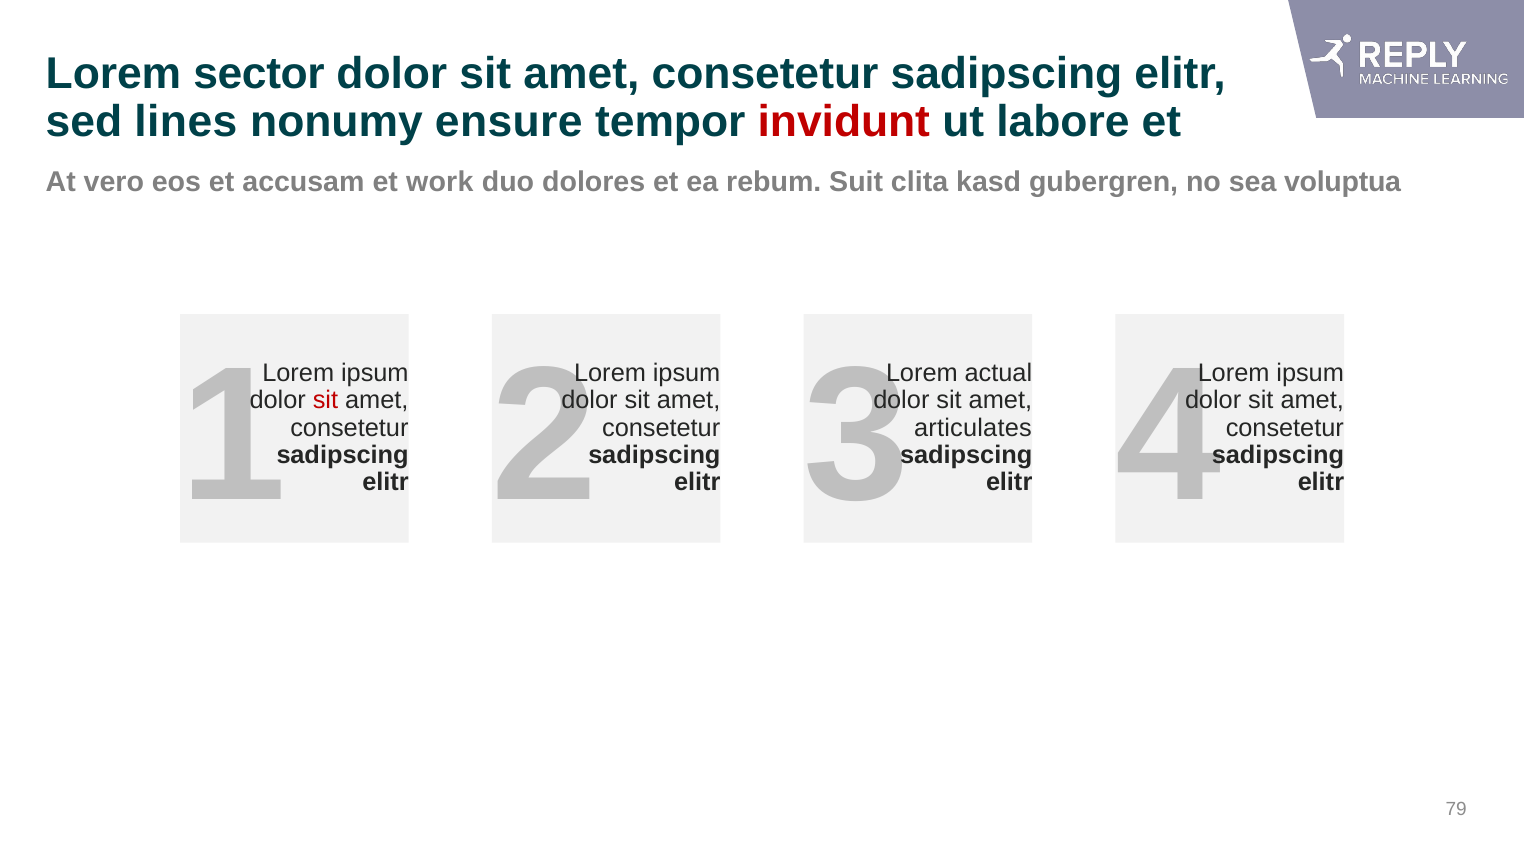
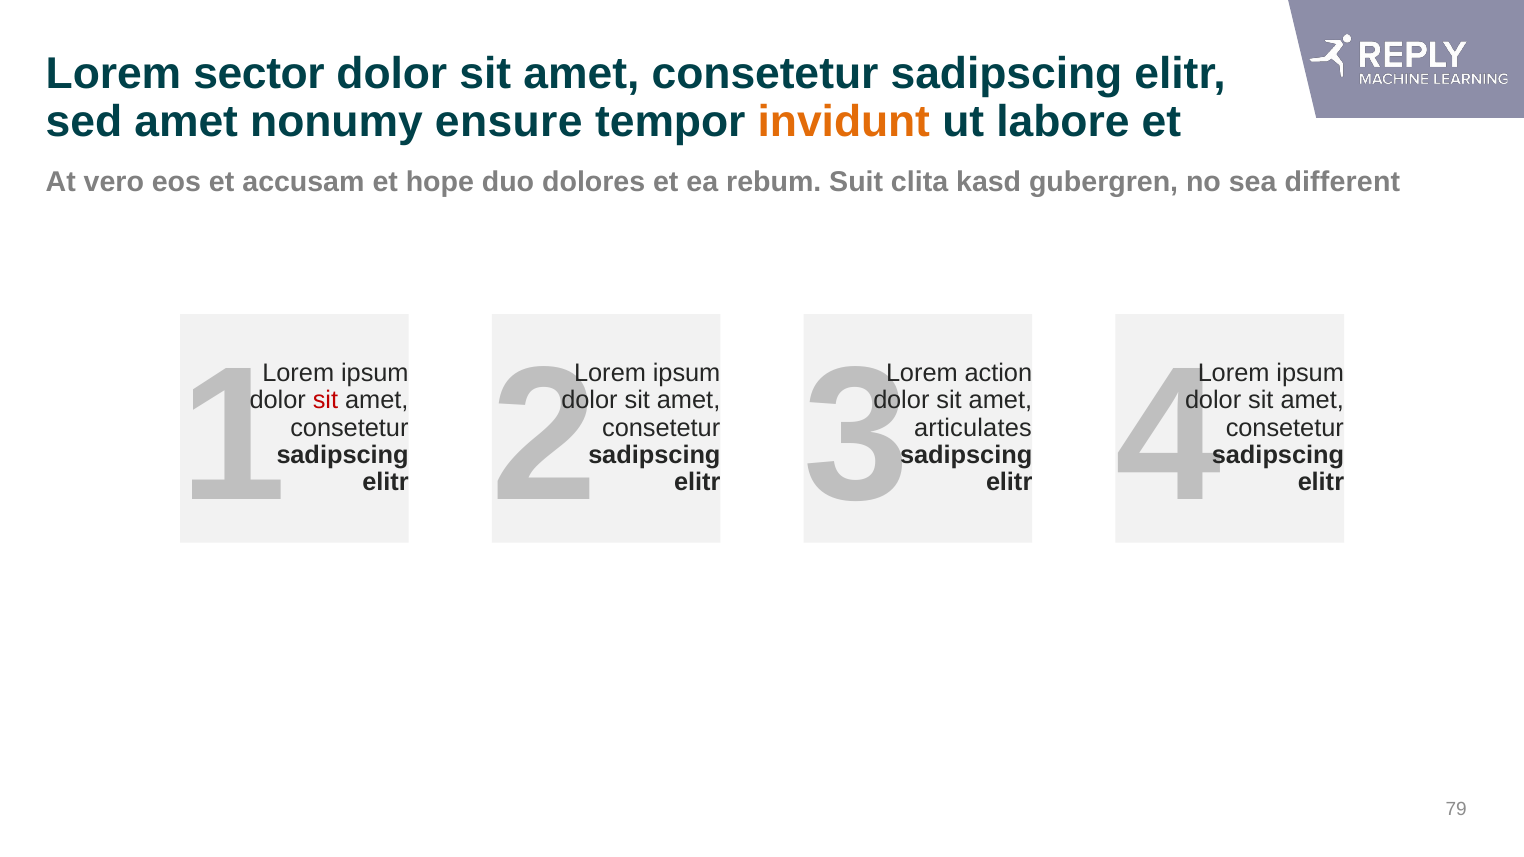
sed lines: lines -> amet
invidunt colour: red -> orange
work: work -> hope
voluptua: voluptua -> different
actual: actual -> action
